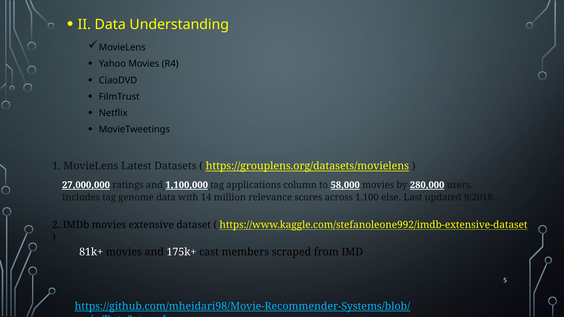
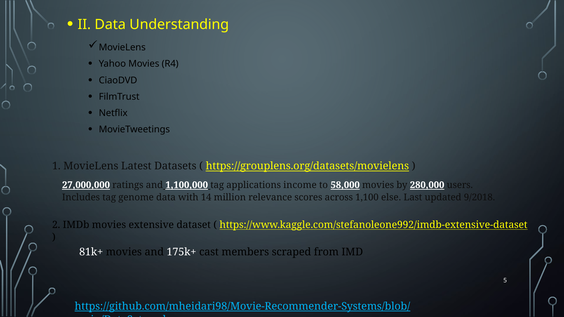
column: column -> income
